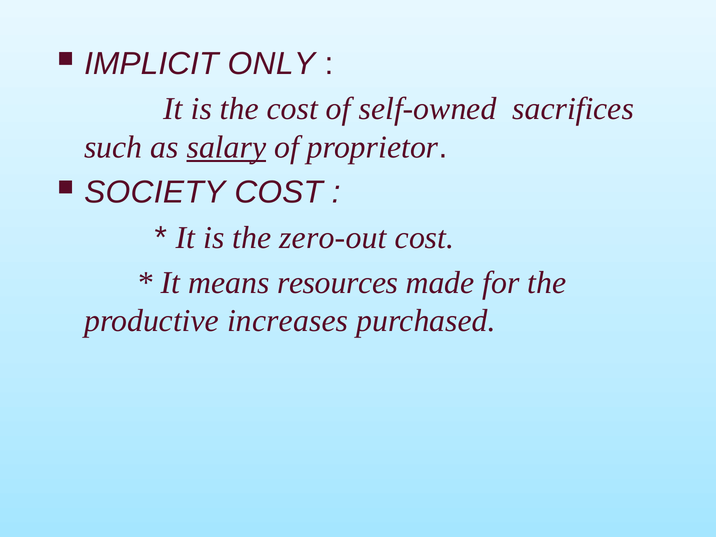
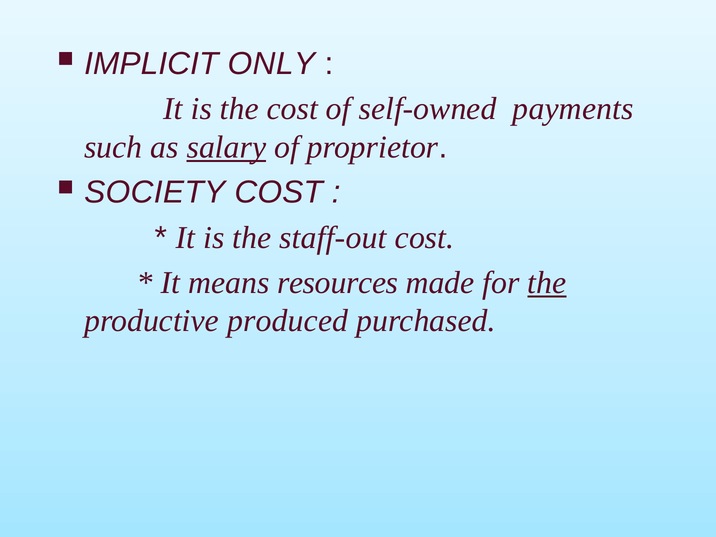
sacrifices: sacrifices -> payments
zero-out: zero-out -> staff-out
the at (547, 283) underline: none -> present
increases: increases -> produced
